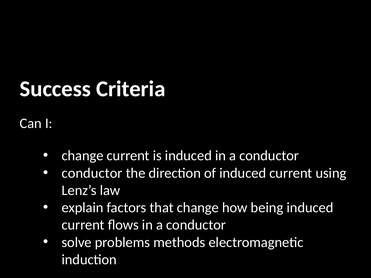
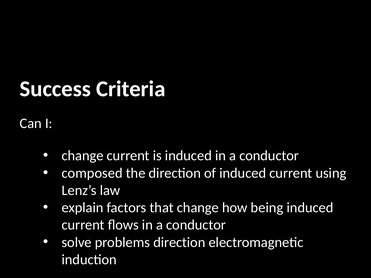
conductor at (92, 173): conductor -> composed
problems methods: methods -> direction
